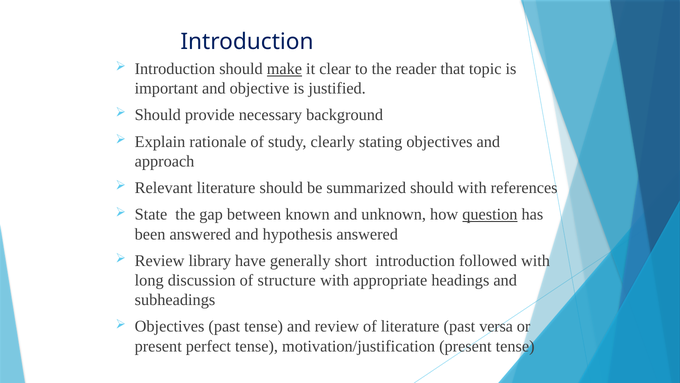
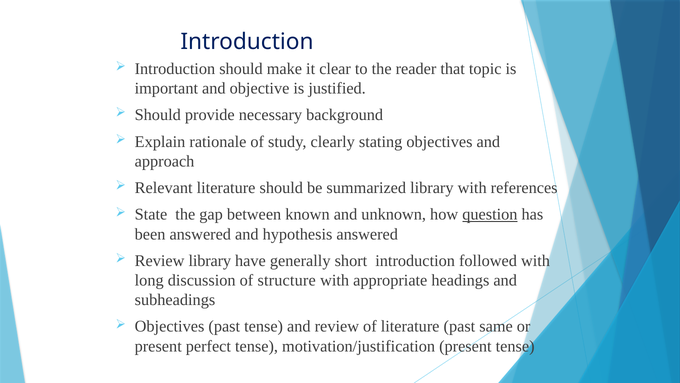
make underline: present -> none
summarized should: should -> library
versa: versa -> same
